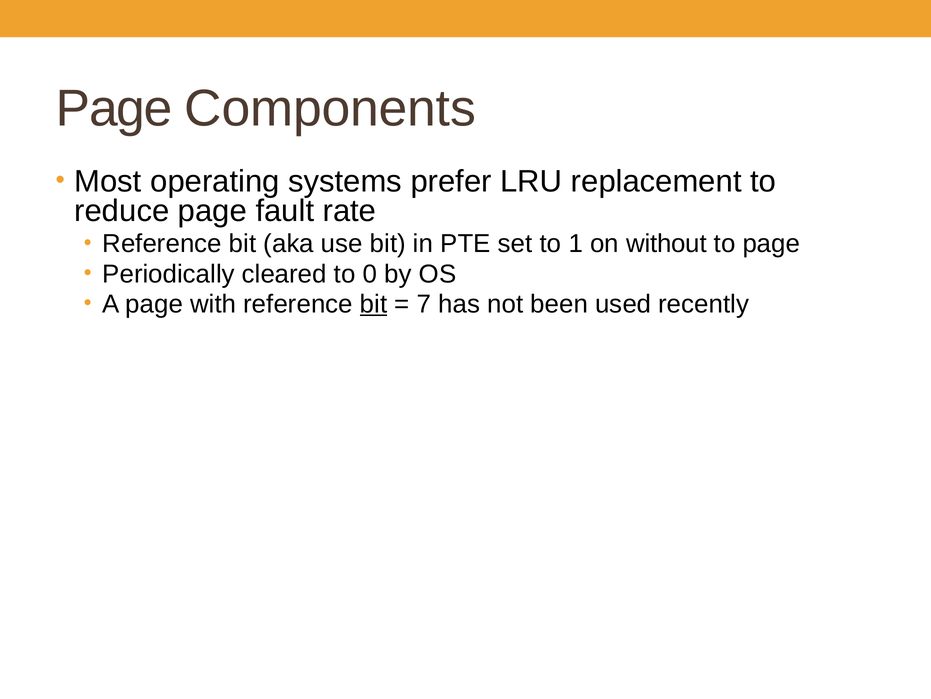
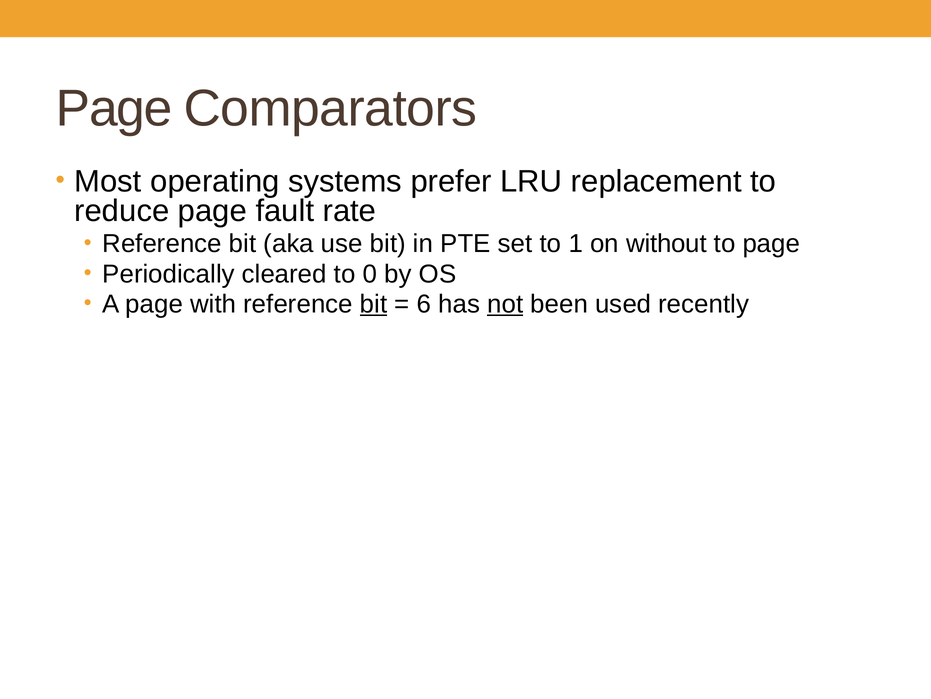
Components: Components -> Comparators
7: 7 -> 6
not underline: none -> present
